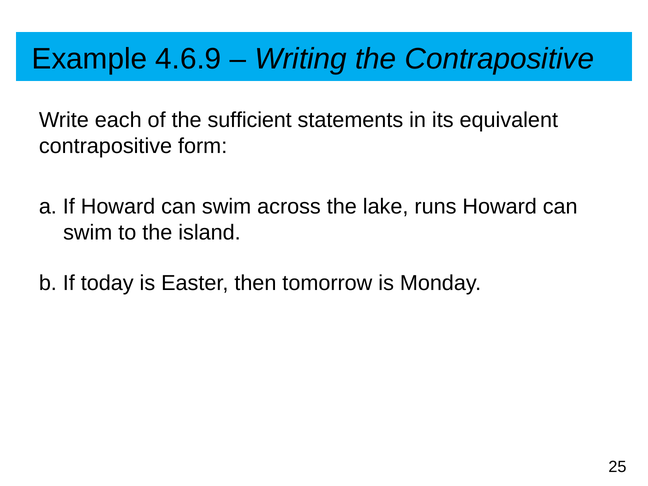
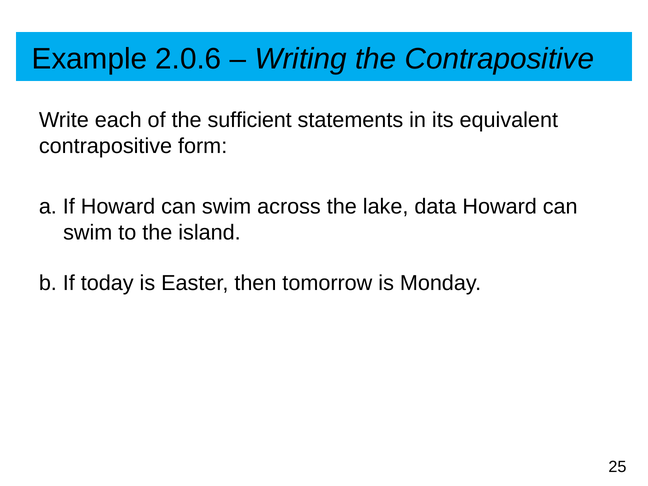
4.6.9: 4.6.9 -> 2.0.6
runs: runs -> data
